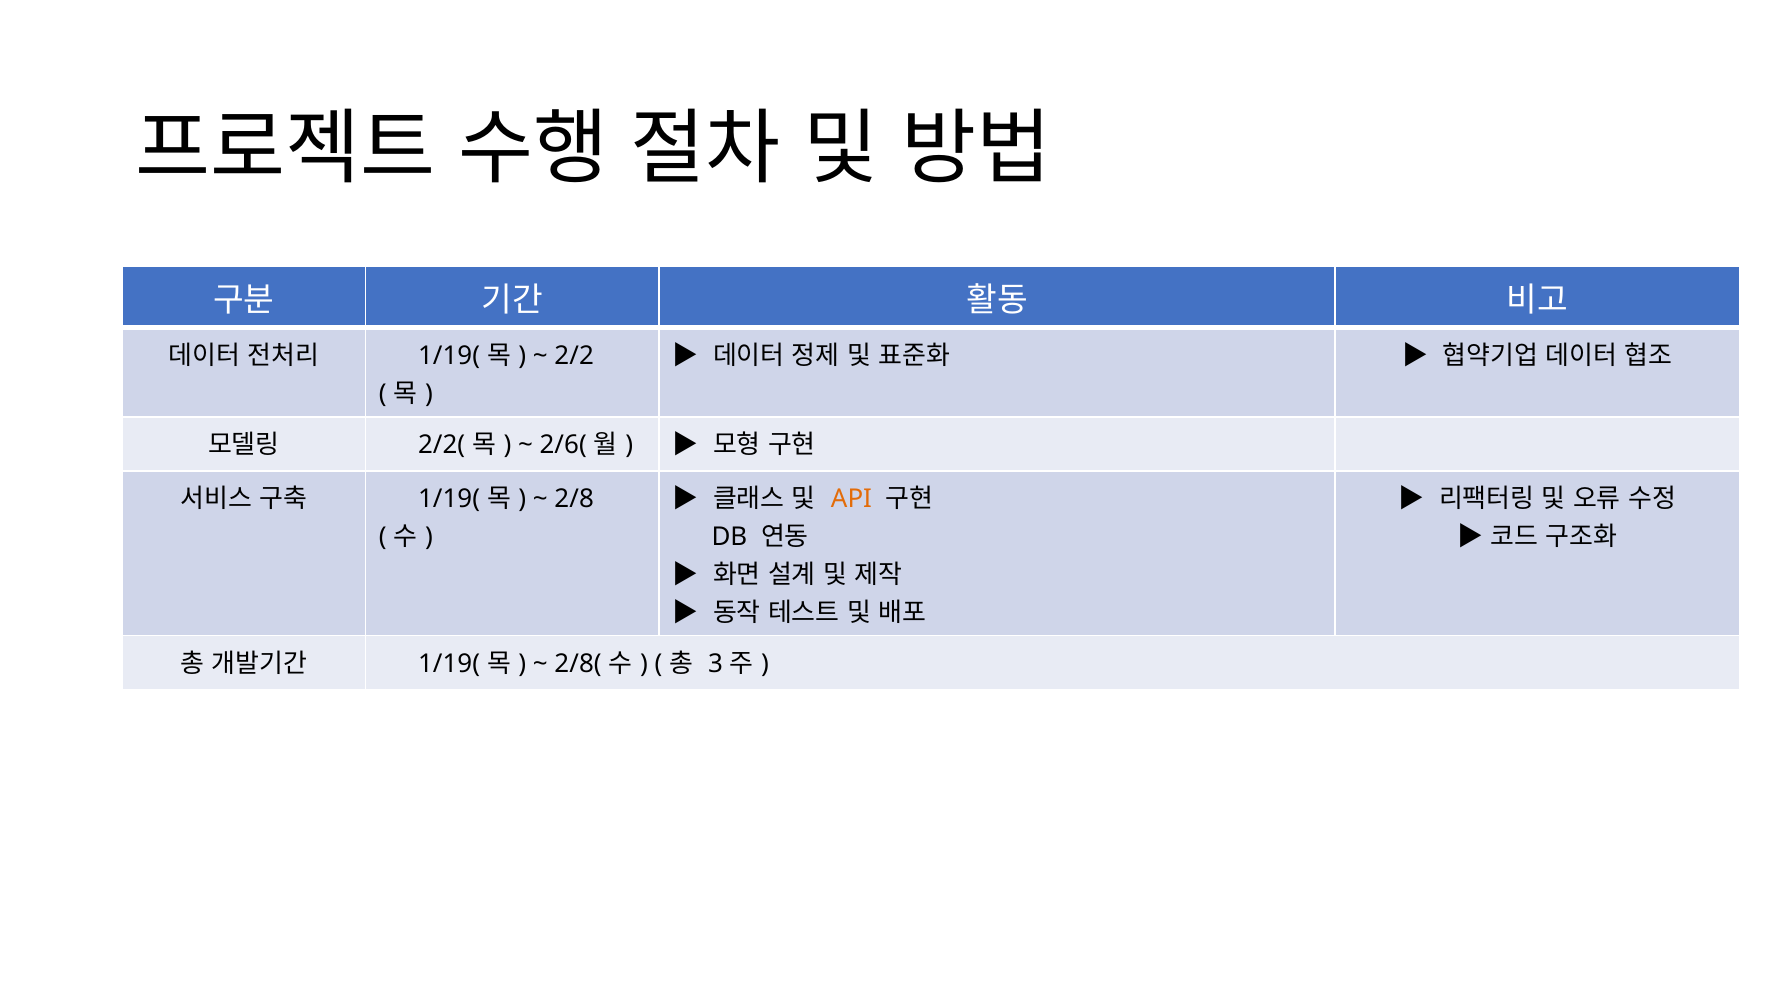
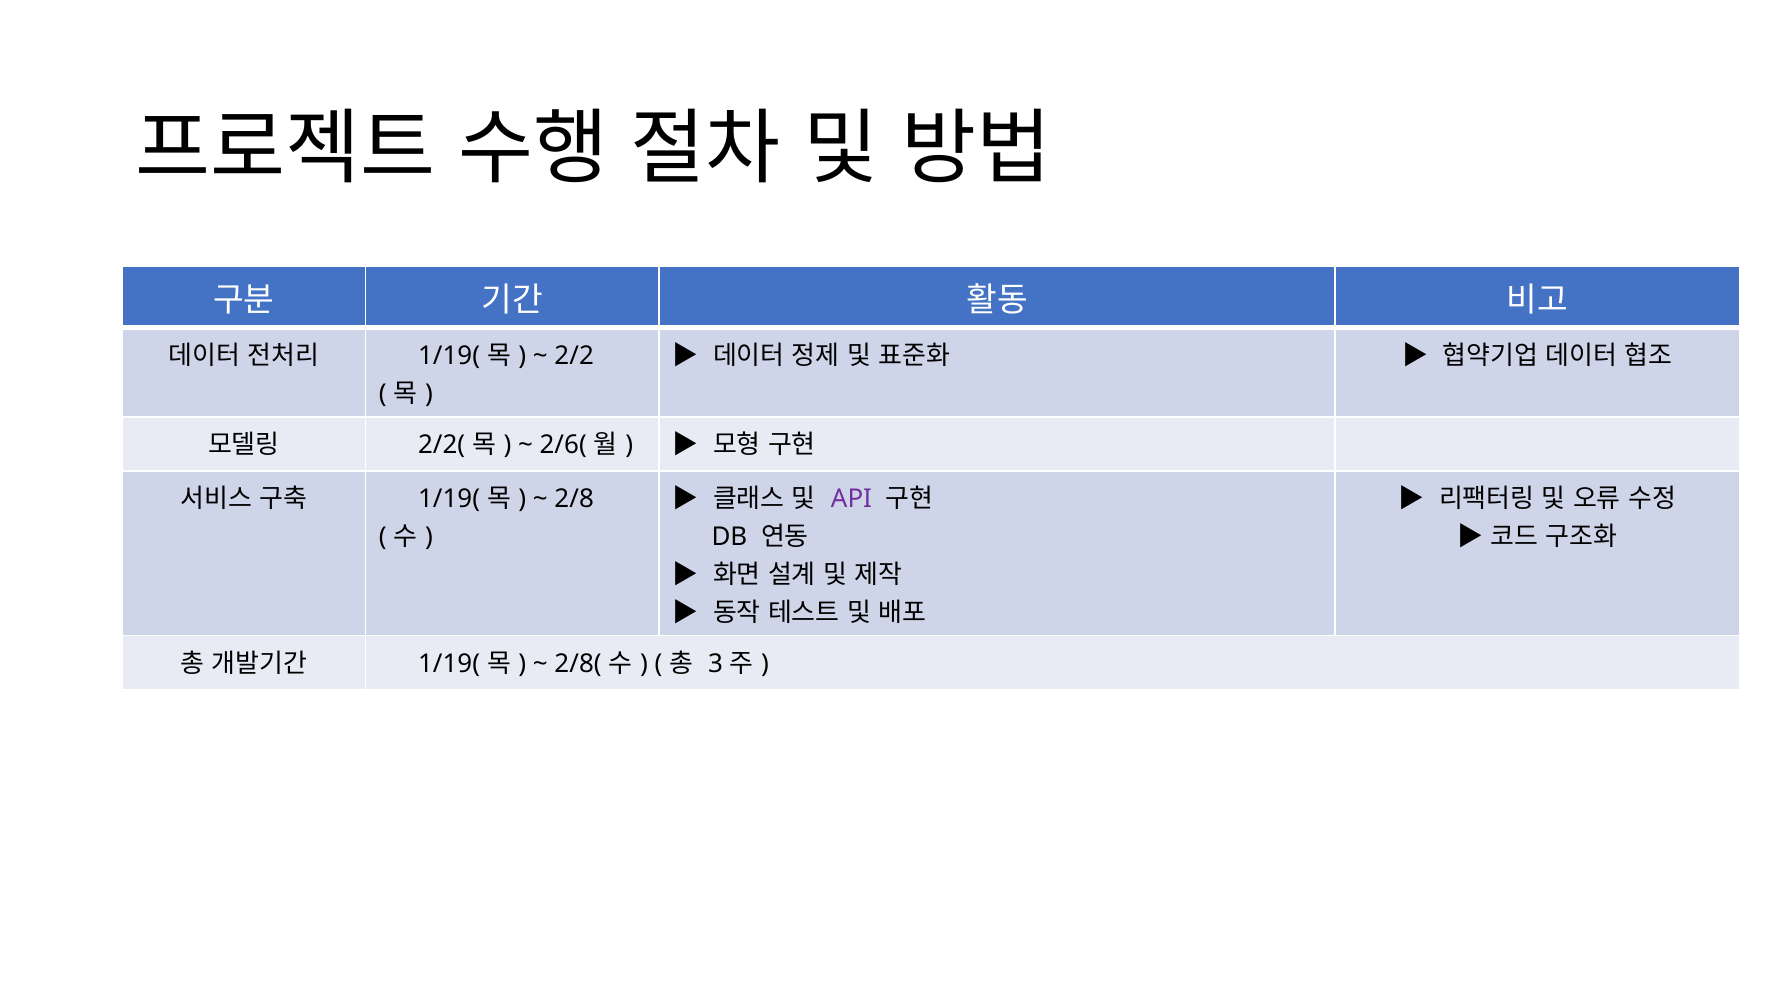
API colour: orange -> purple
